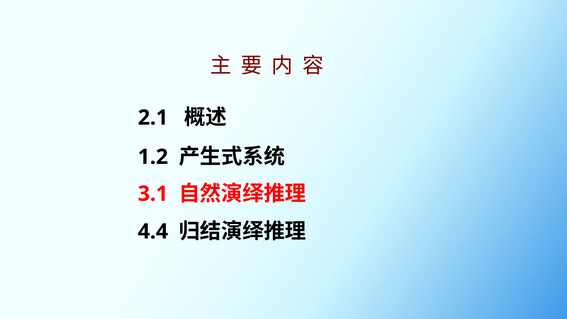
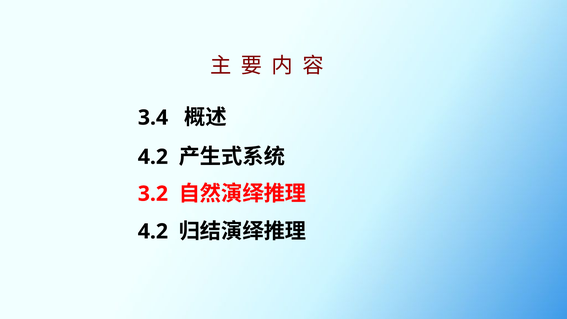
2.1: 2.1 -> 3.4
1.2 at (153, 157): 1.2 -> 4.2
3.1: 3.1 -> 3.2
4.4 at (153, 231): 4.4 -> 4.2
